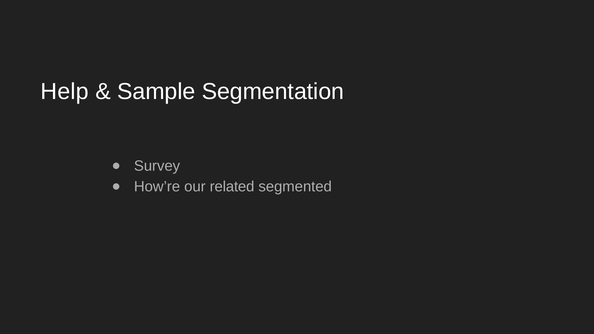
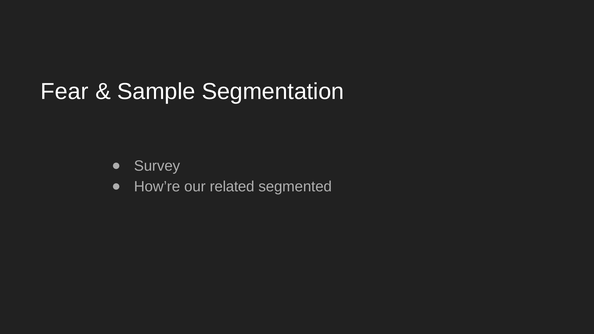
Help: Help -> Fear
